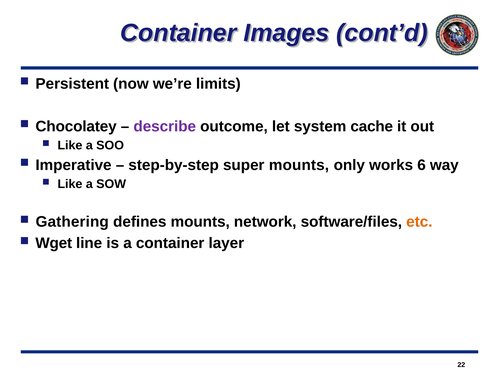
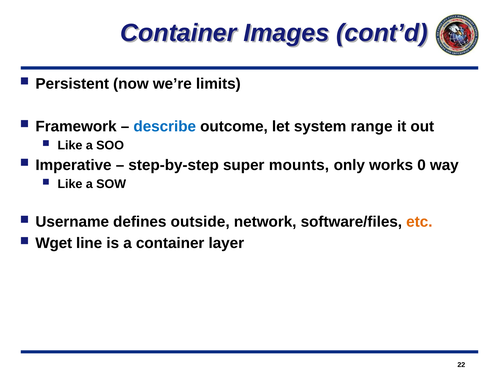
Chocolatey: Chocolatey -> Framework
describe colour: purple -> blue
cache: cache -> range
6: 6 -> 0
Gathering: Gathering -> Username
defines mounts: mounts -> outside
